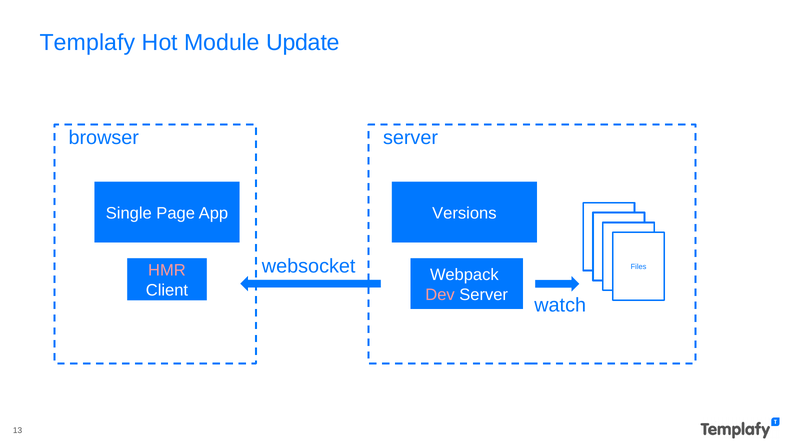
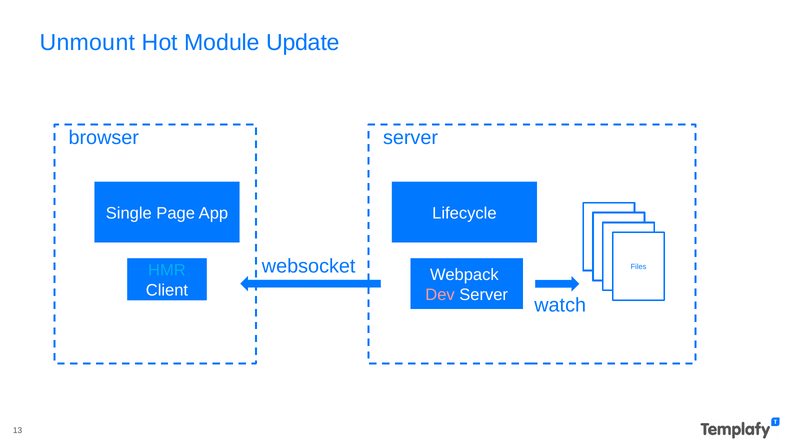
Templafy: Templafy -> Unmount
Versions: Versions -> Lifecycle
HMR colour: pink -> light blue
